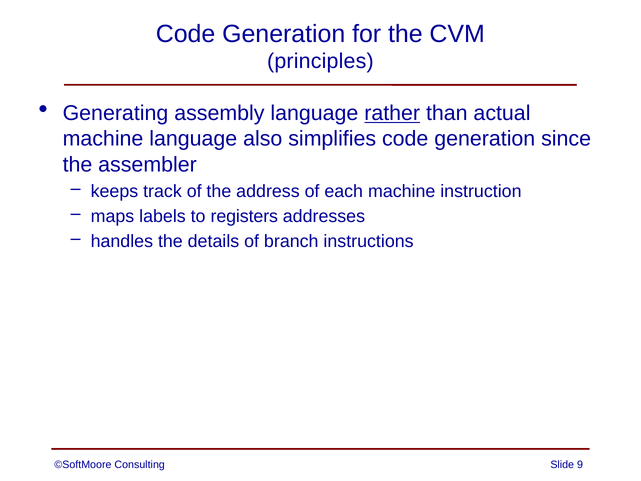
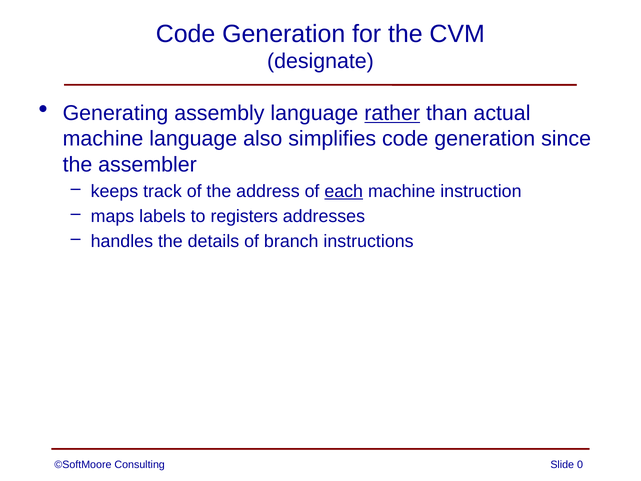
principles: principles -> designate
each underline: none -> present
9: 9 -> 0
